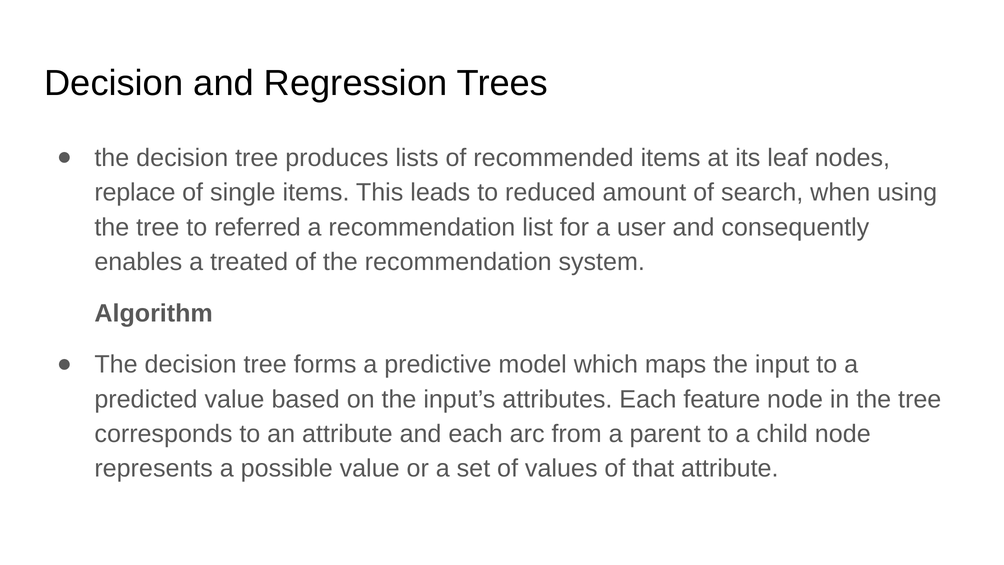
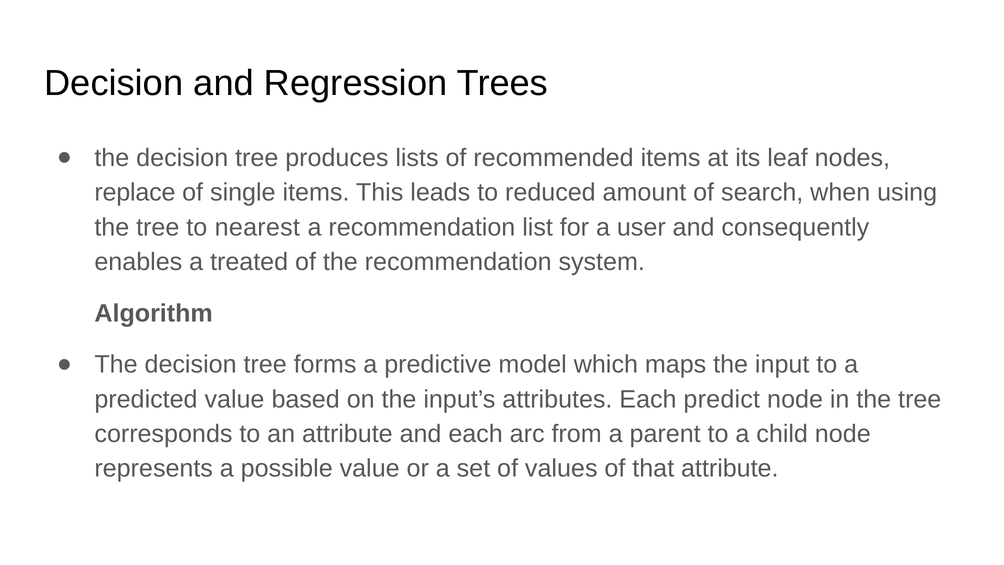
referred: referred -> nearest
feature: feature -> predict
